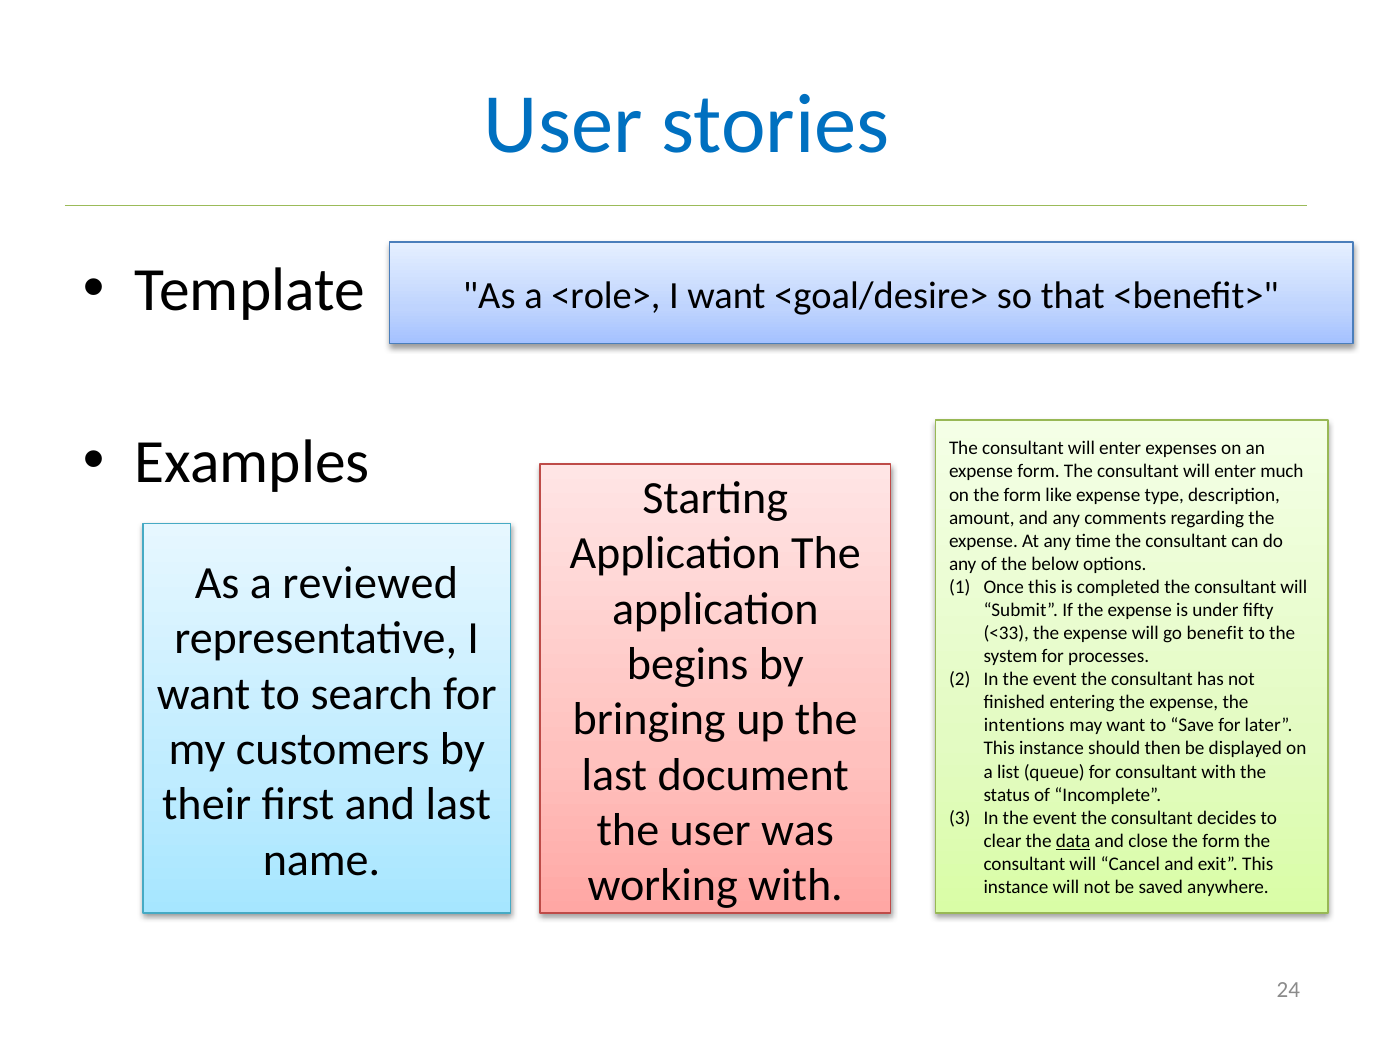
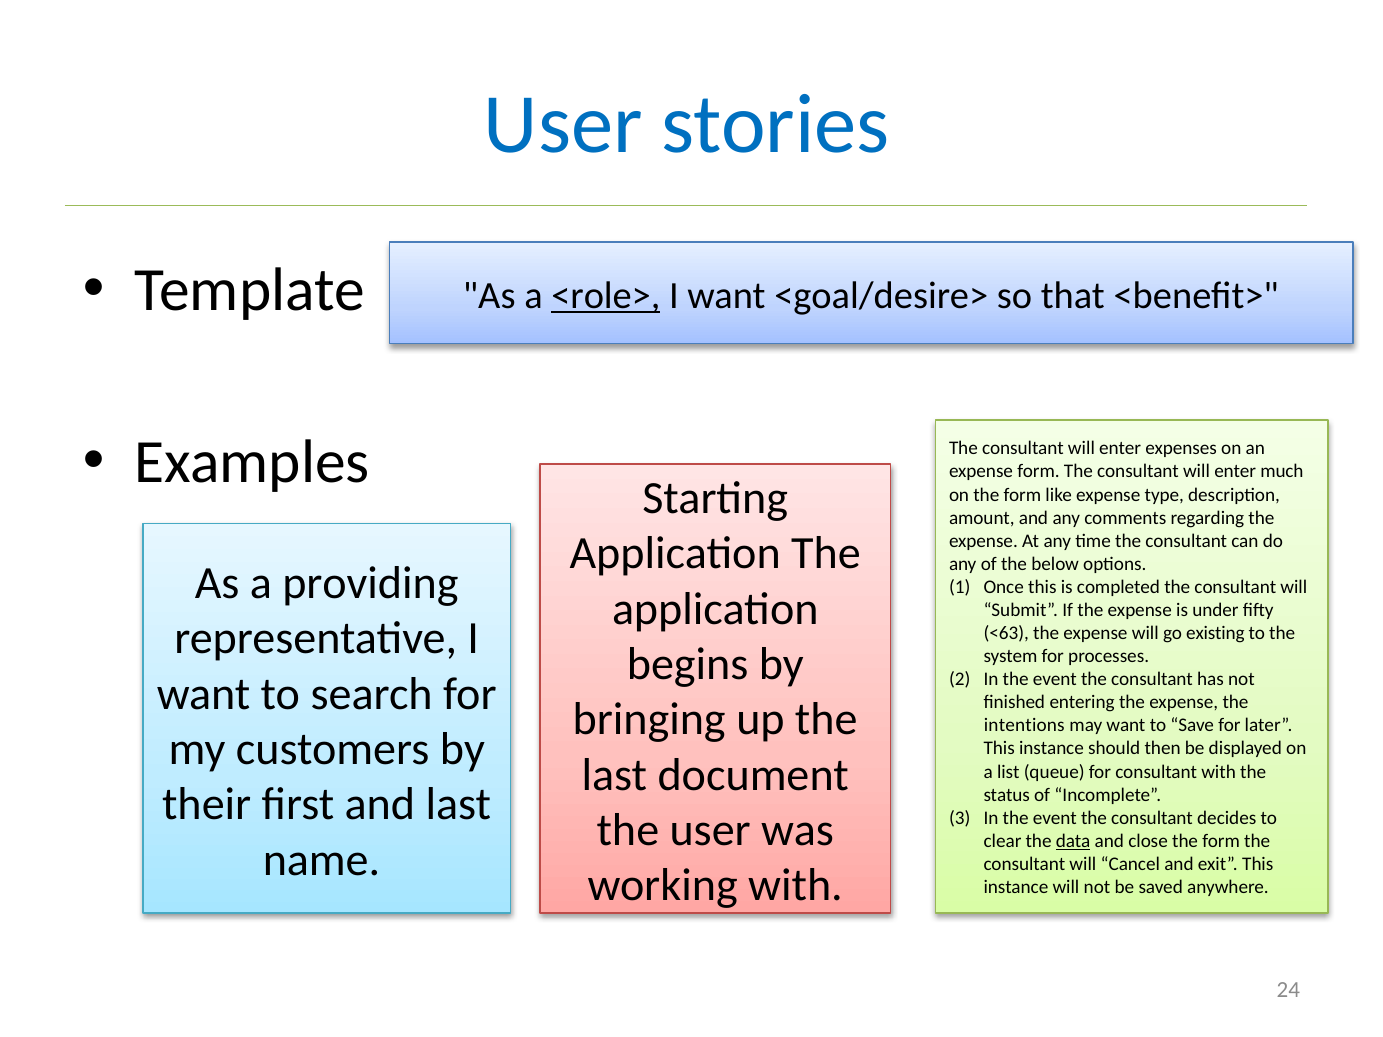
<role> underline: none -> present
reviewed: reviewed -> providing
<33: <33 -> <63
benefit: benefit -> existing
